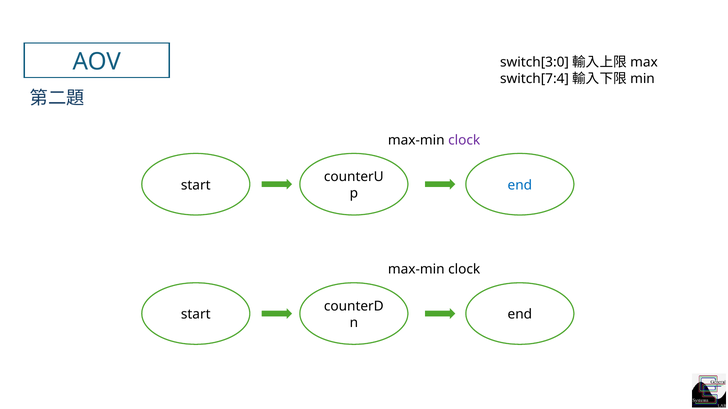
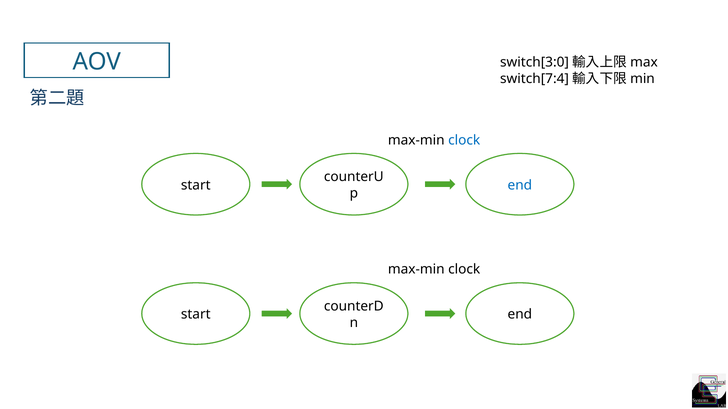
clock at (464, 140) colour: purple -> blue
